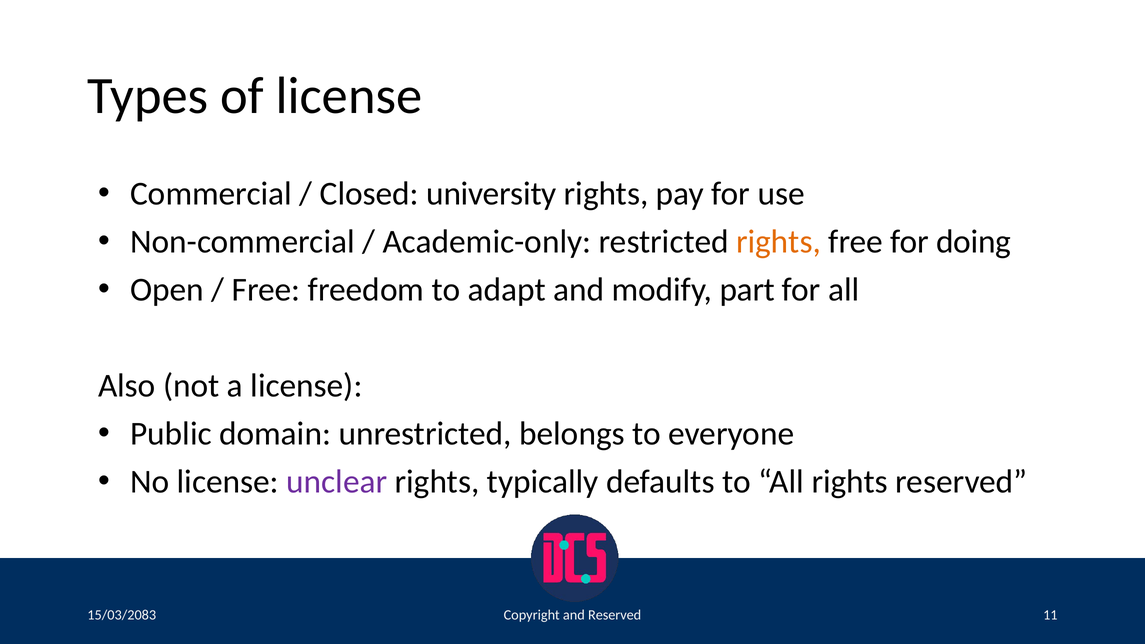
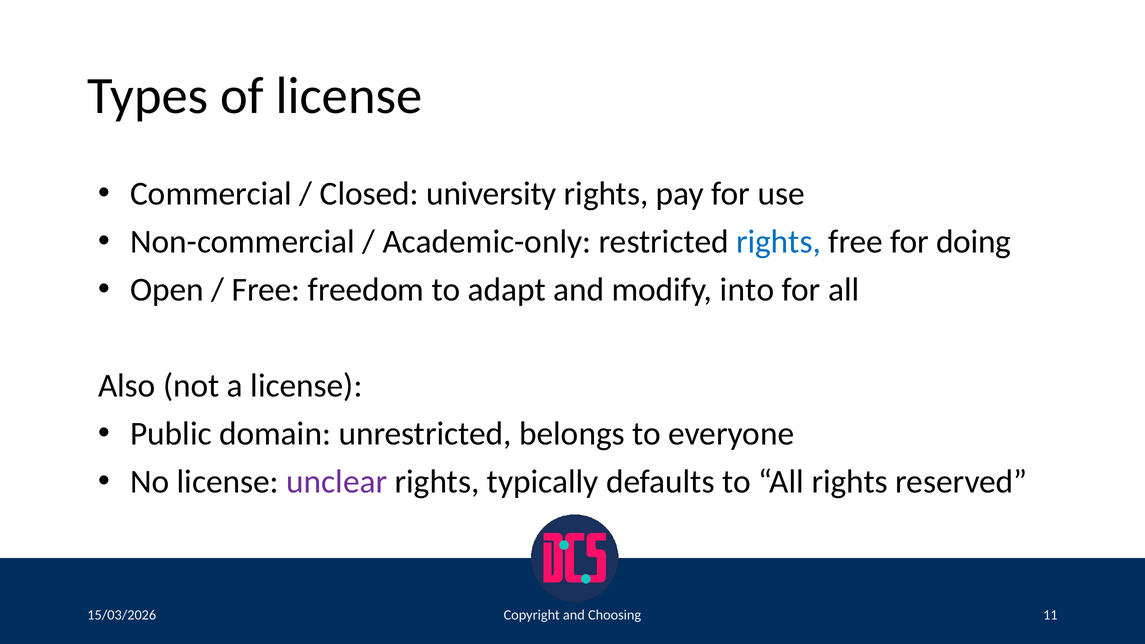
rights at (779, 242) colour: orange -> blue
part: part -> into
and Reserved: Reserved -> Choosing
15/03/2083: 15/03/2083 -> 15/03/2026
